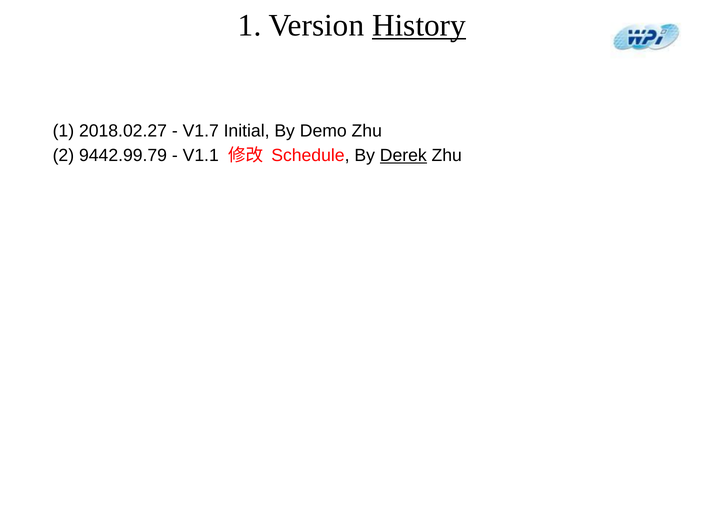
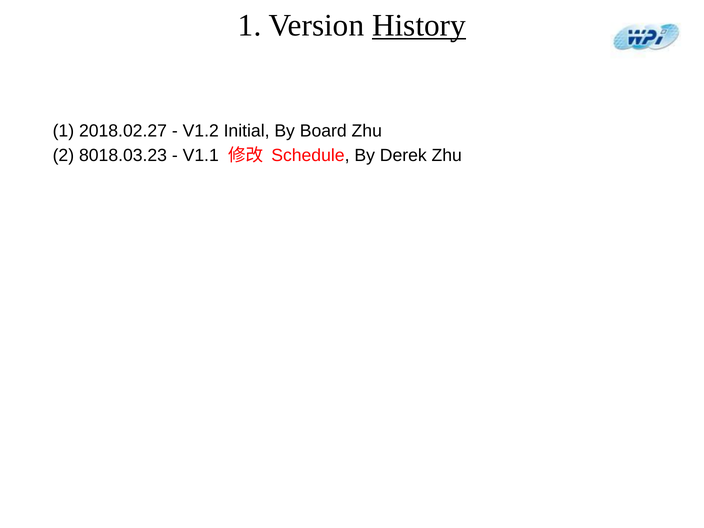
V1.7: V1.7 -> V1.2
Demo: Demo -> Board
9442.99.79: 9442.99.79 -> 8018.03.23
Derek underline: present -> none
